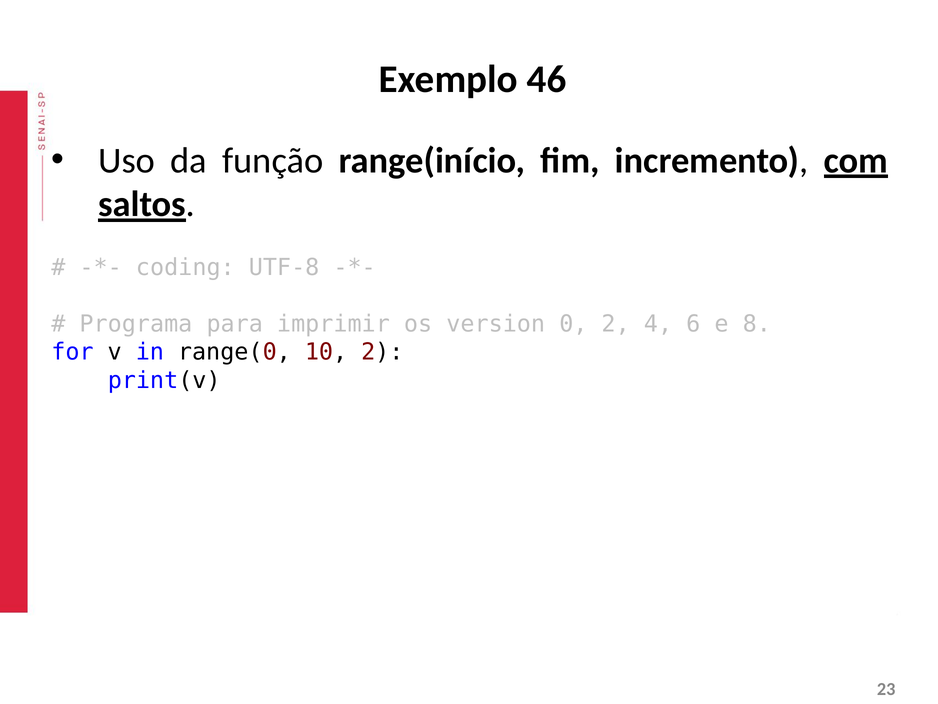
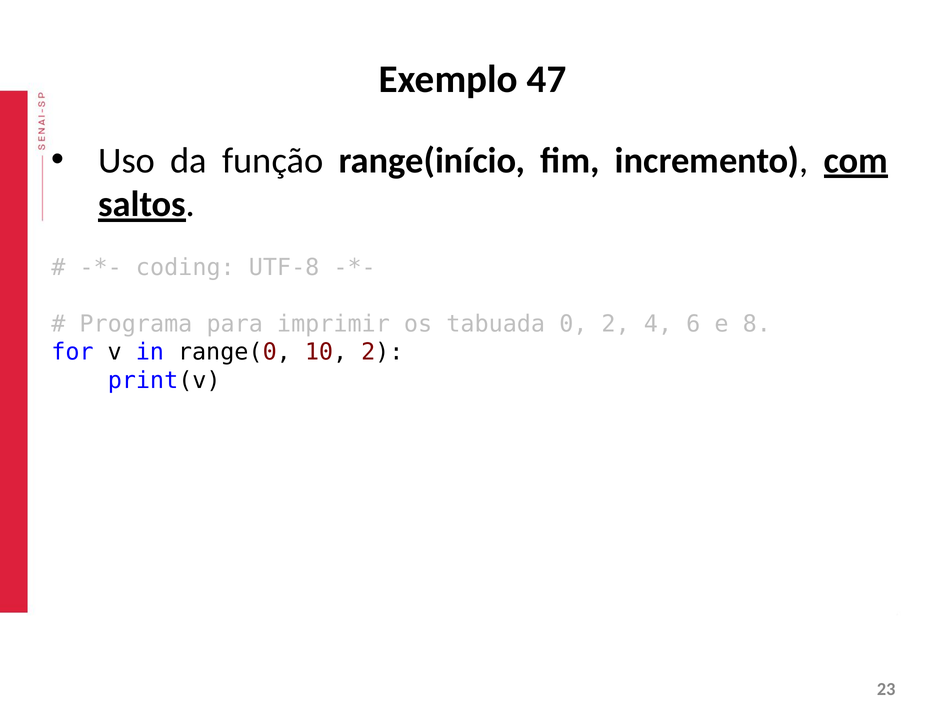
46: 46 -> 47
version: version -> tabuada
